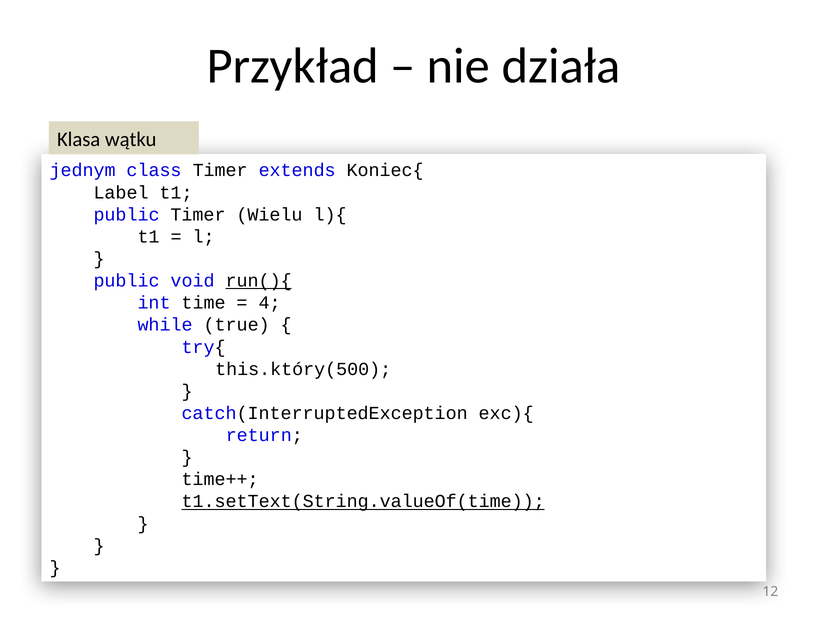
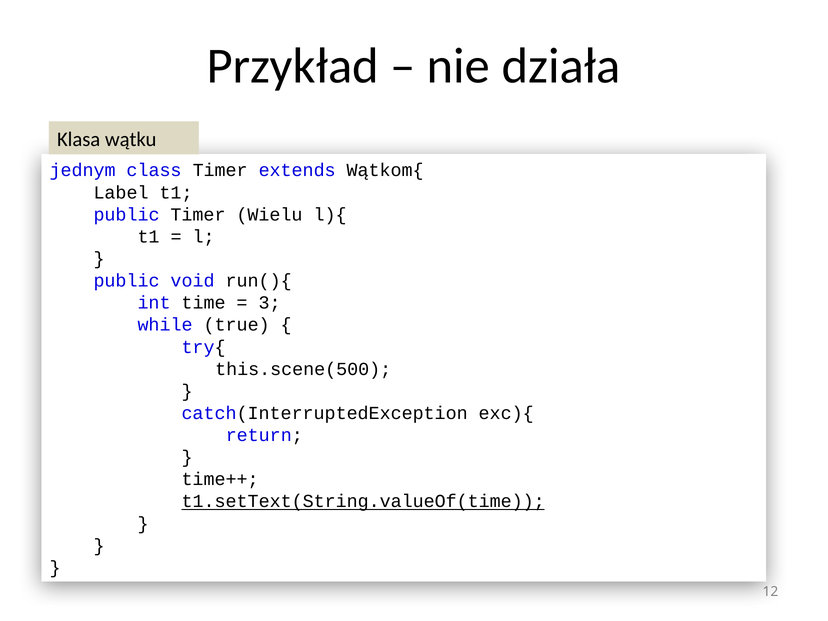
Koniec{: Koniec{ -> Wątkom{
run(){ underline: present -> none
4: 4 -> 3
this.który(500: this.który(500 -> this.scene(500
